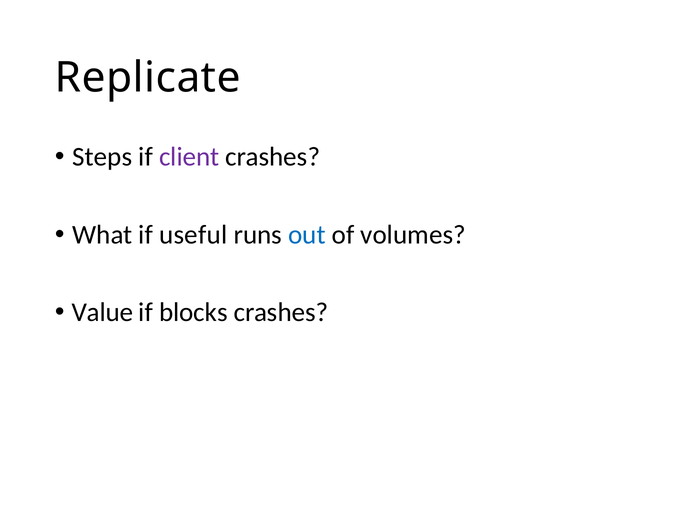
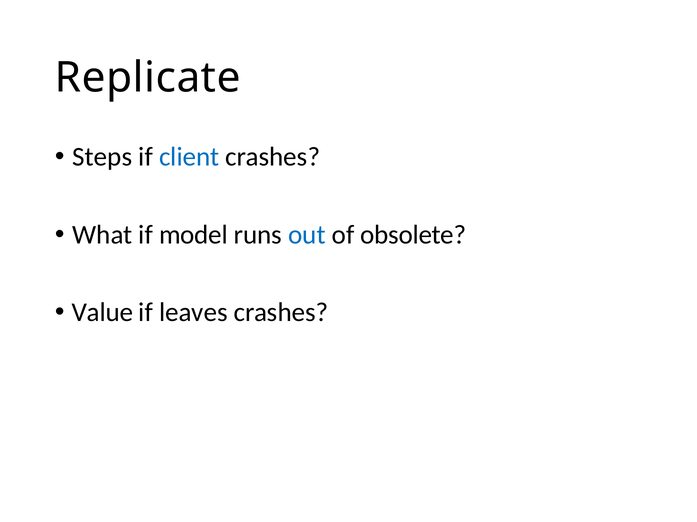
client colour: purple -> blue
useful: useful -> model
volumes: volumes -> obsolete
blocks: blocks -> leaves
